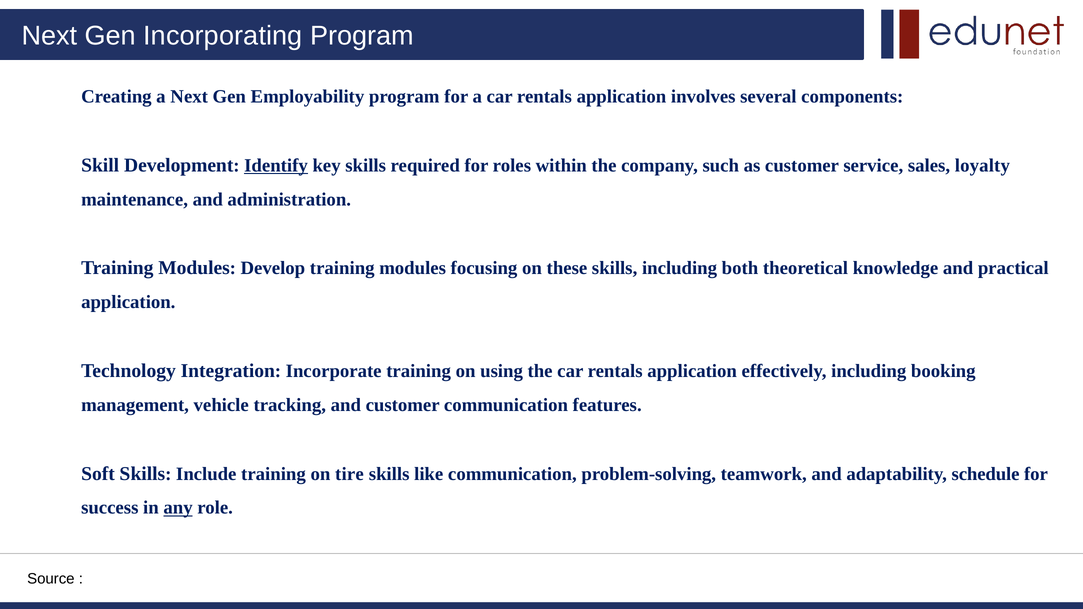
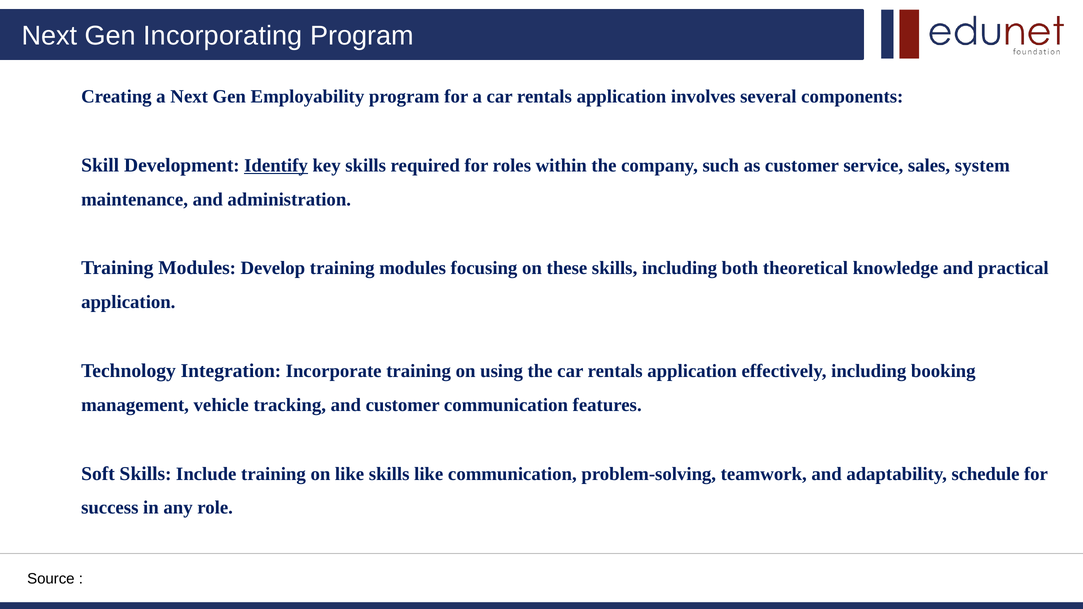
loyalty: loyalty -> system
on tire: tire -> like
any underline: present -> none
